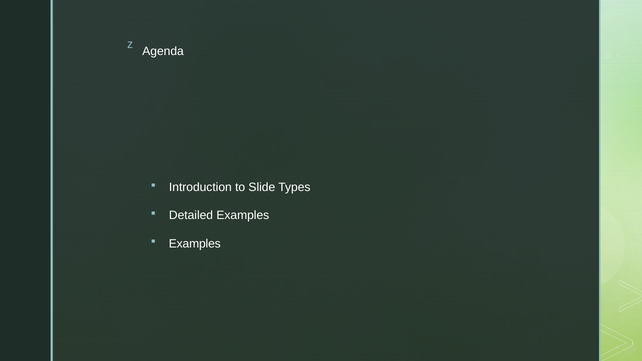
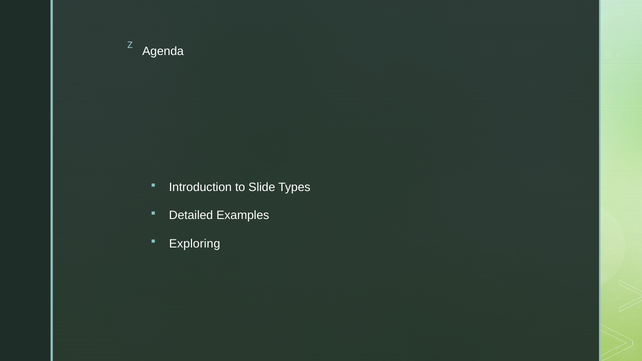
Examples at (195, 244): Examples -> Exploring
